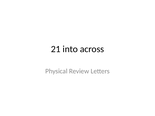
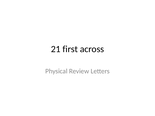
into: into -> first
